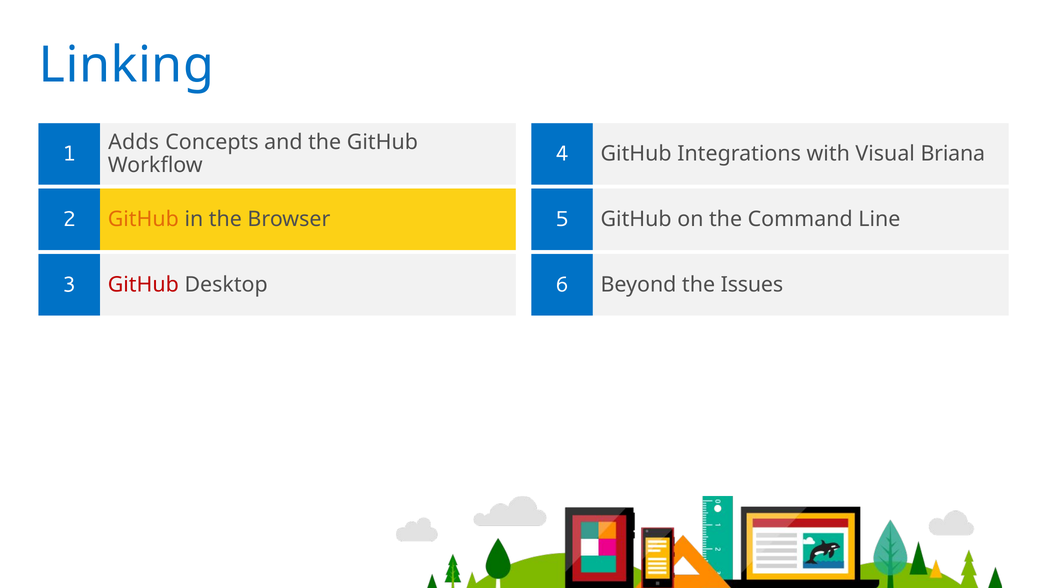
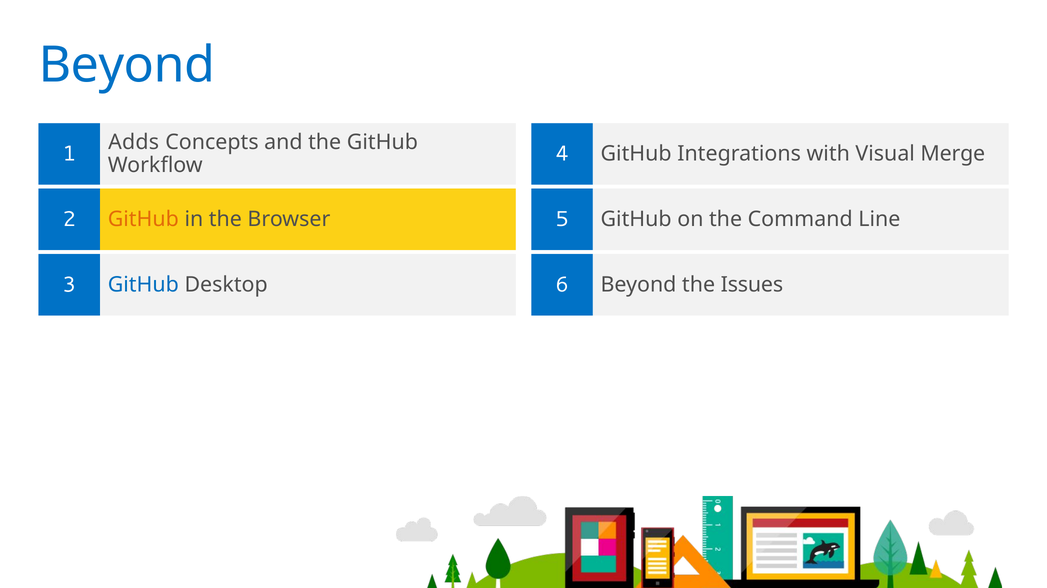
Linking at (126, 65): Linking -> Beyond
Briana: Briana -> Merge
GitHub at (143, 285) colour: red -> blue
